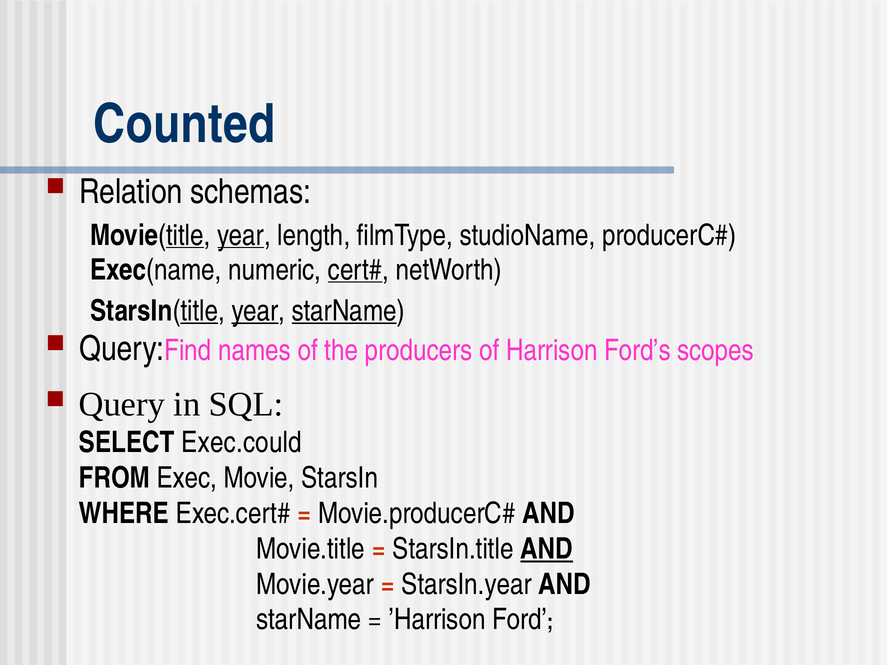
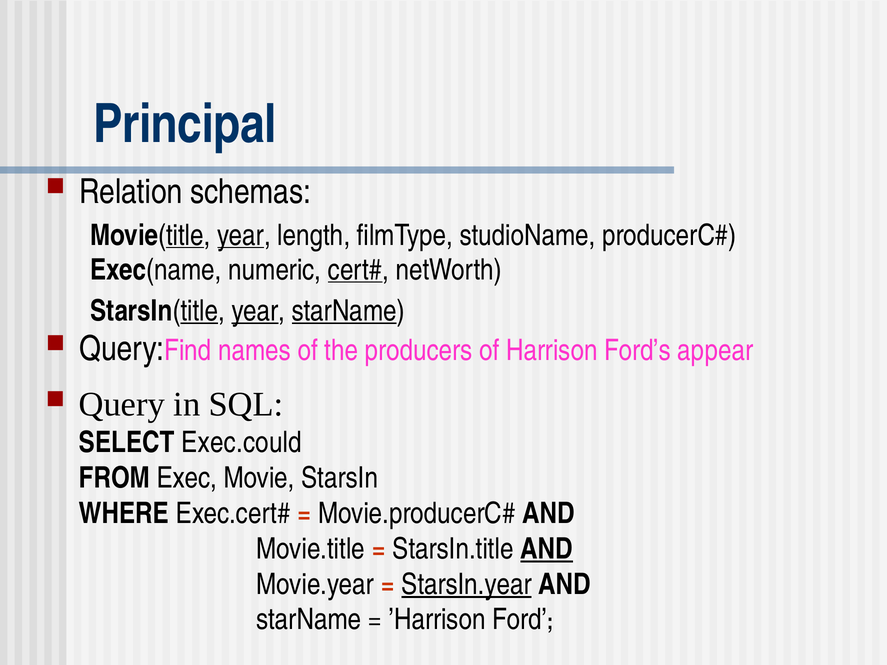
Counted: Counted -> Principal
scopes: scopes -> appear
StarsIn.year underline: none -> present
